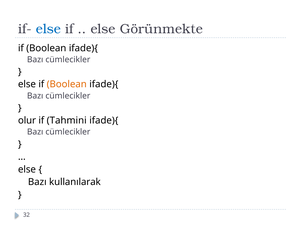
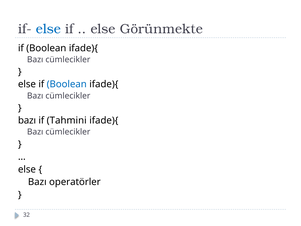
Boolean at (67, 84) colour: orange -> blue
olur at (27, 120): olur -> bazı
kullanılarak: kullanılarak -> operatörler
